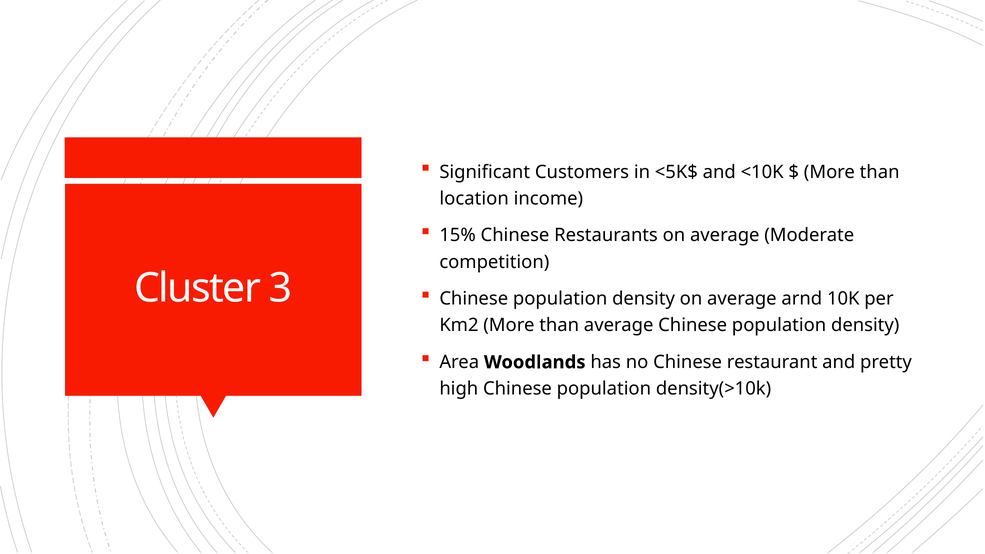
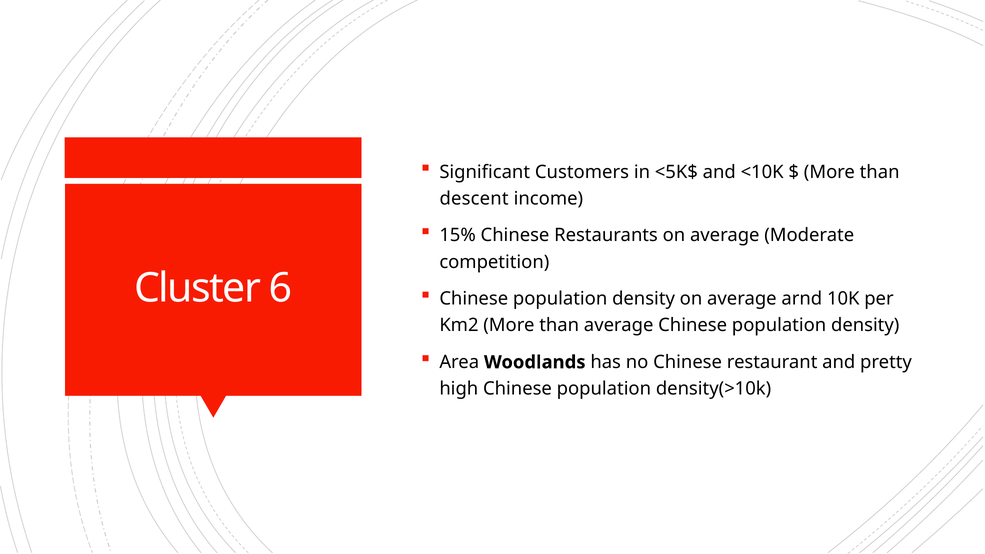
location: location -> descent
3: 3 -> 6
